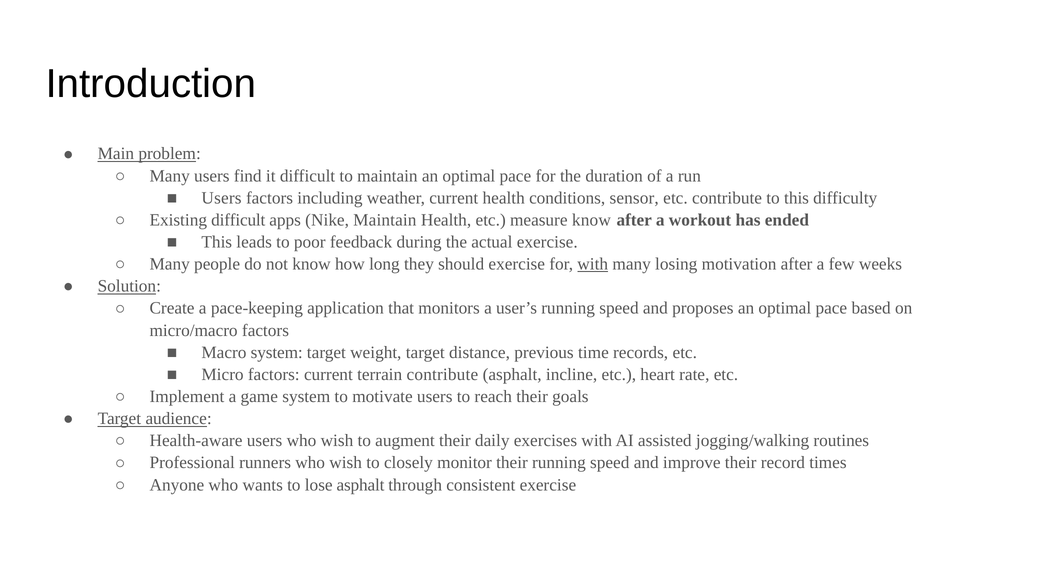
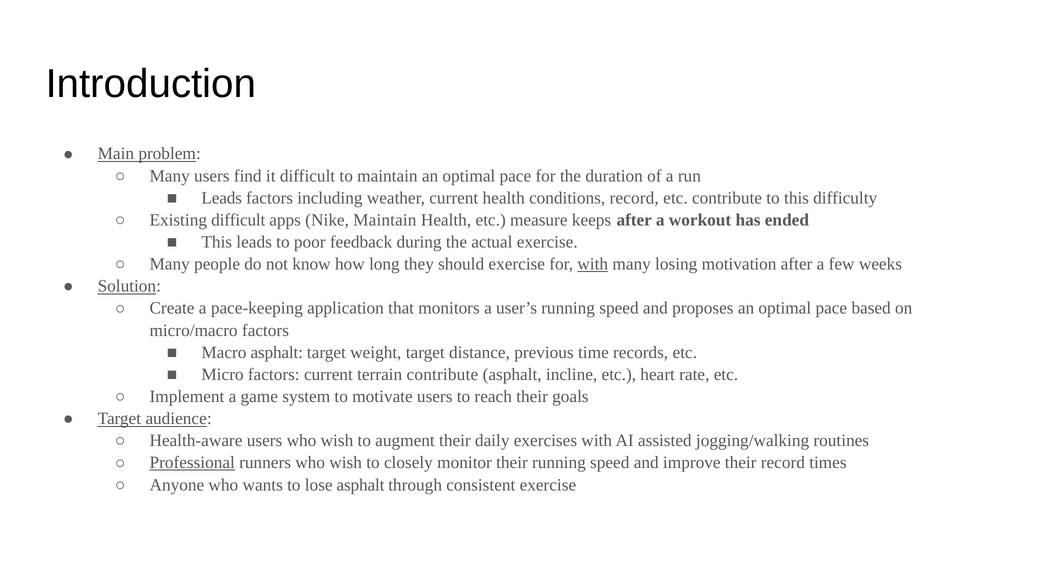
Users at (222, 198): Users -> Leads
conditions sensor: sensor -> record
measure know: know -> keeps
Macro system: system -> asphalt
Professional underline: none -> present
